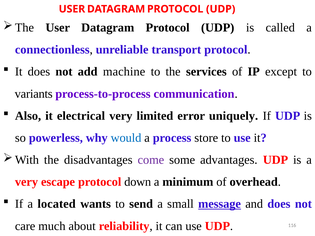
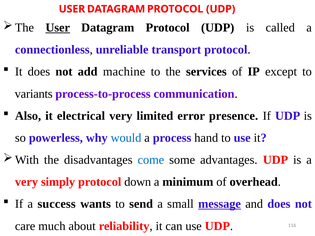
User at (58, 28) underline: none -> present
uniquely: uniquely -> presence
store: store -> hand
come colour: purple -> blue
escape: escape -> simply
located: located -> success
